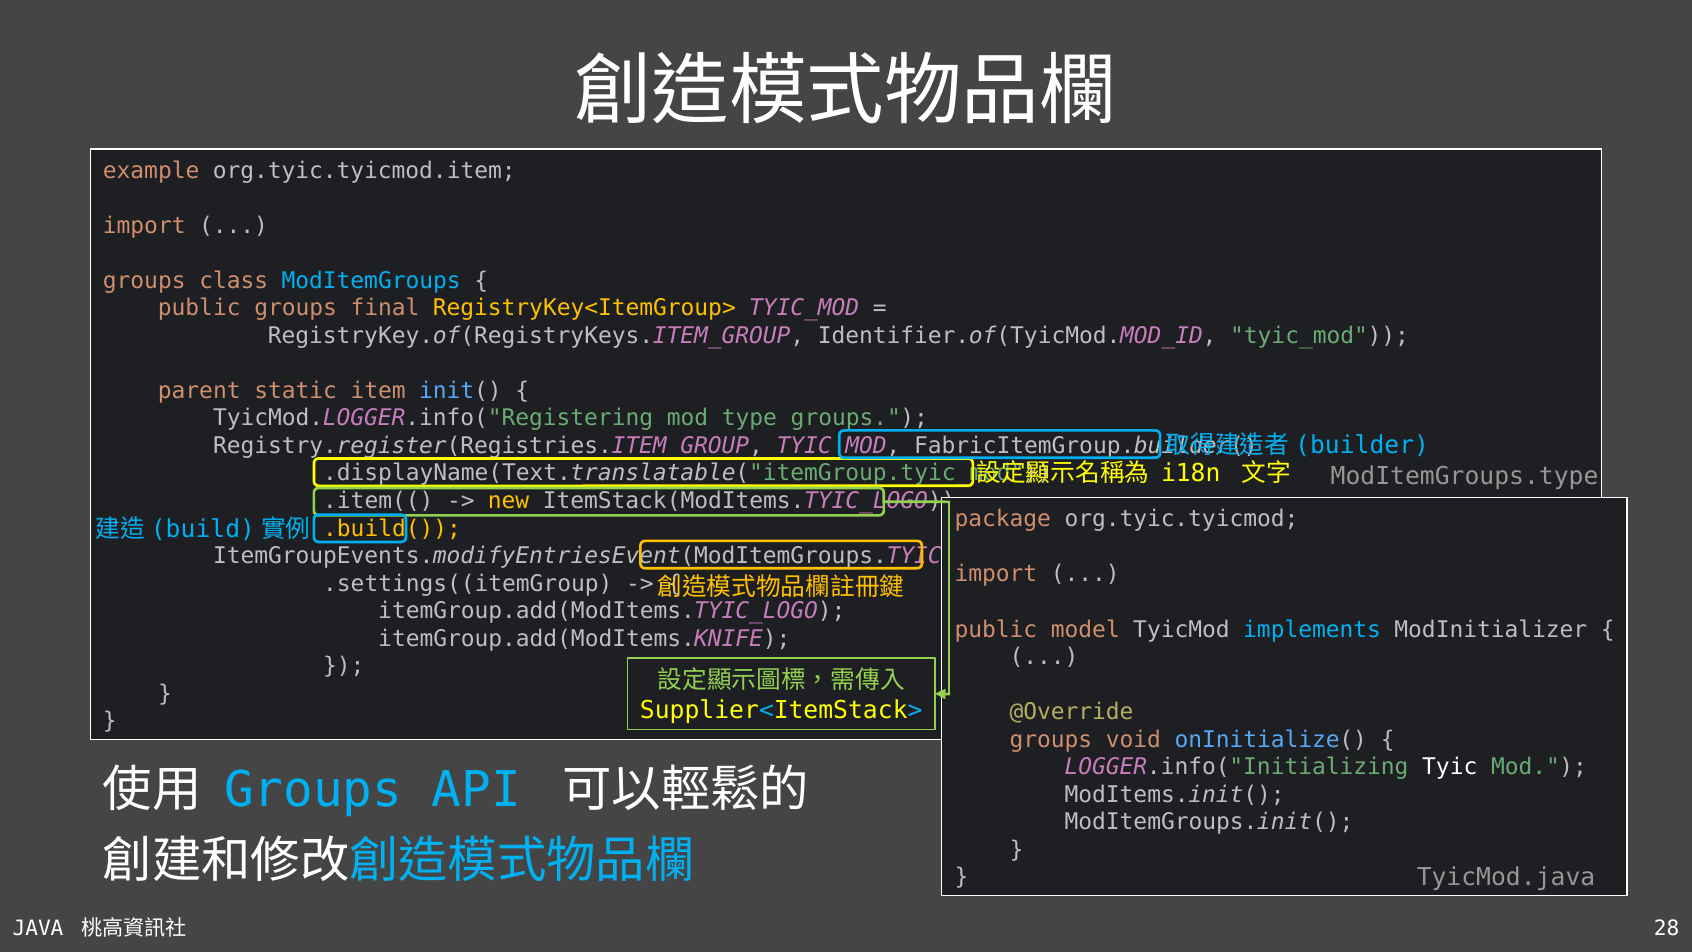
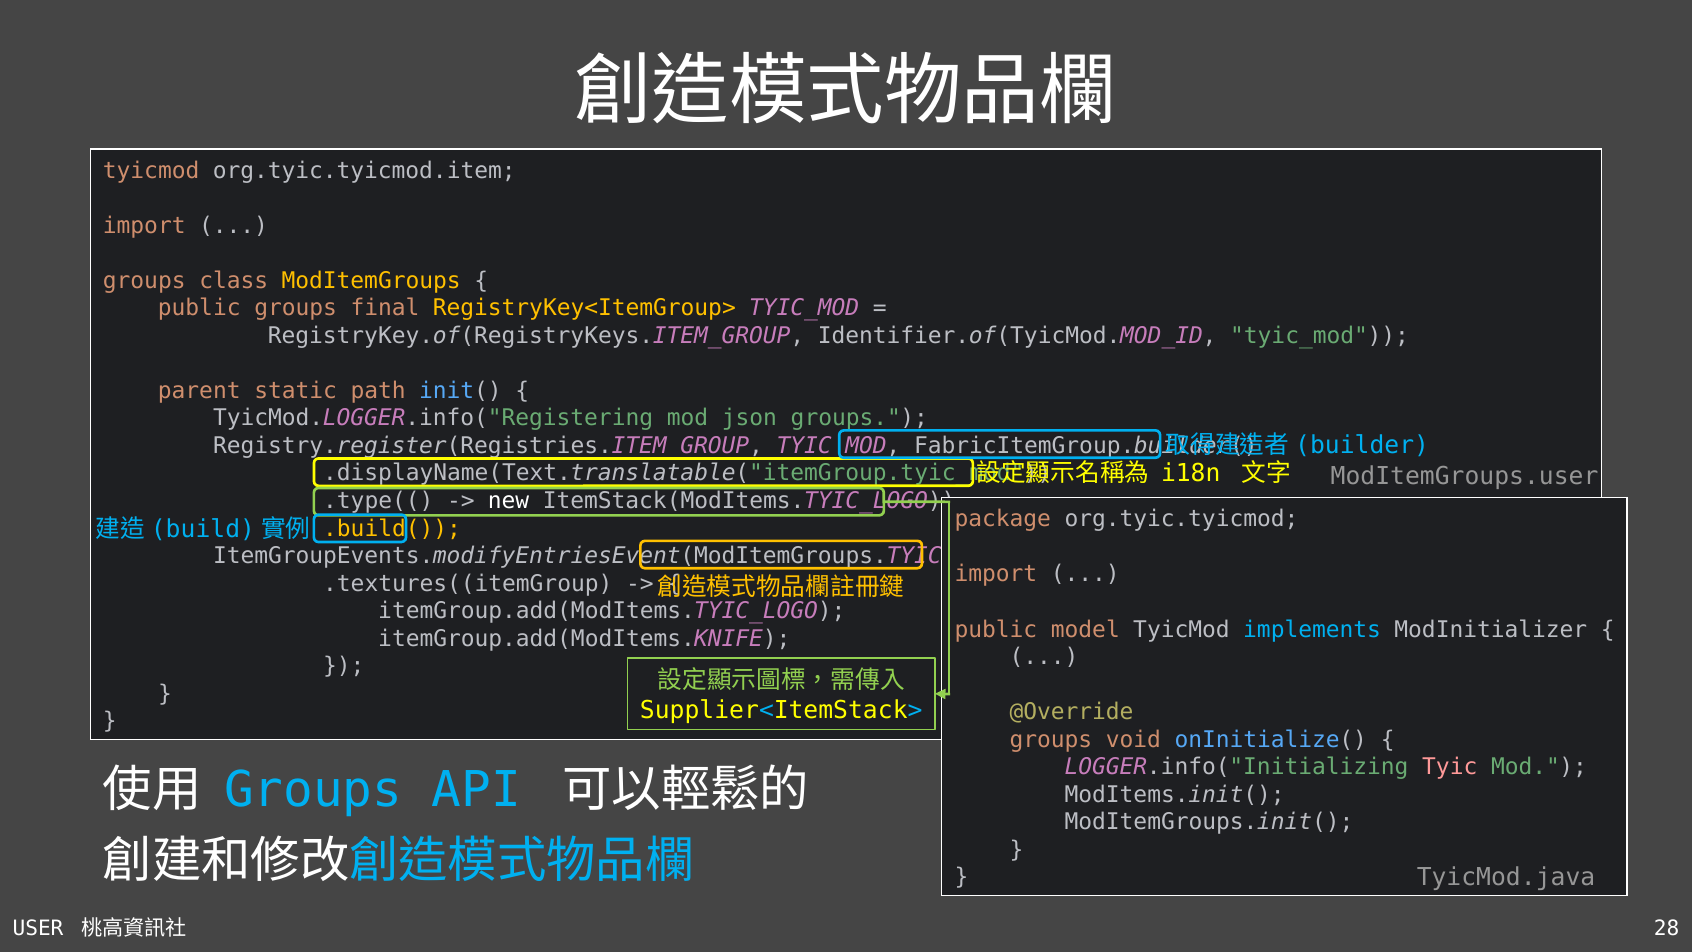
example at (151, 170): example -> tyicmod
ModItemGroups colour: light blue -> yellow
item: item -> path
type: type -> json
ModItemGroups.type: ModItemGroups.type -> ModItemGroups.user
.item((: .item(( -> .type((
new colour: yellow -> white
.settings((itemGroup: .settings((itemGroup -> .textures((itemGroup
Tyic colour: white -> pink
JAVA: JAVA -> USER
